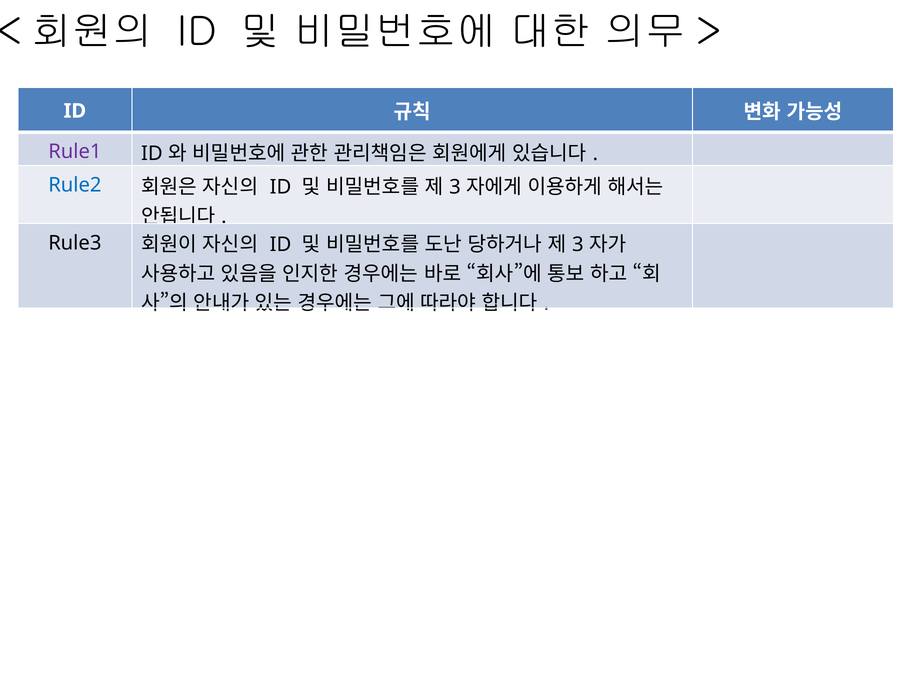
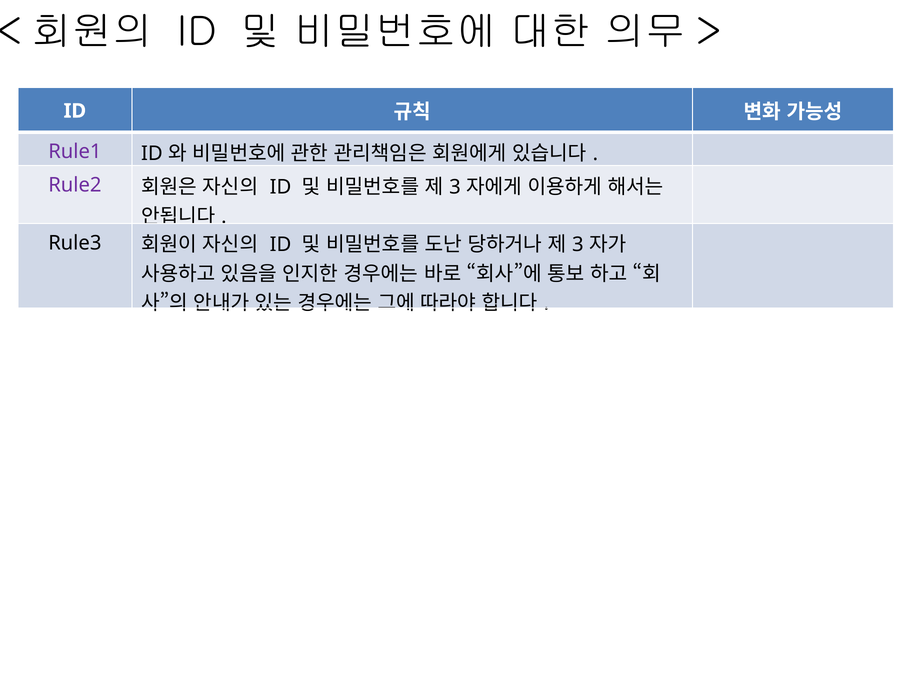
Rule2 colour: blue -> purple
